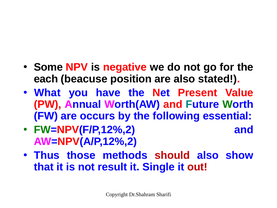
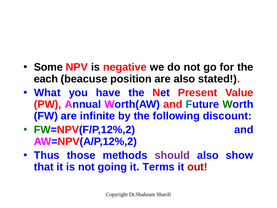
occurs: occurs -> infinite
essential: essential -> discount
should colour: red -> purple
result: result -> going
Single: Single -> Terms
